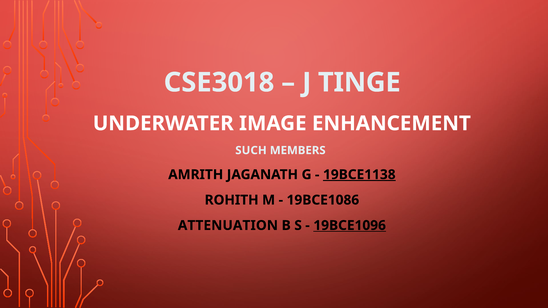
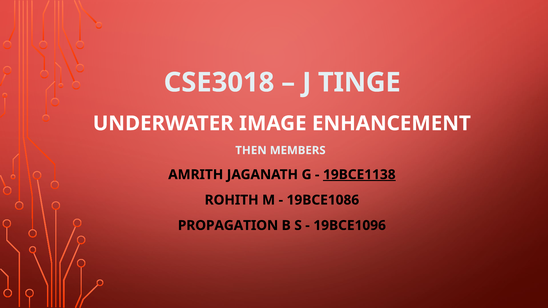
SUCH: SUCH -> THEN
ATTENUATION: ATTENUATION -> PROPAGATION
19BCE1096 underline: present -> none
